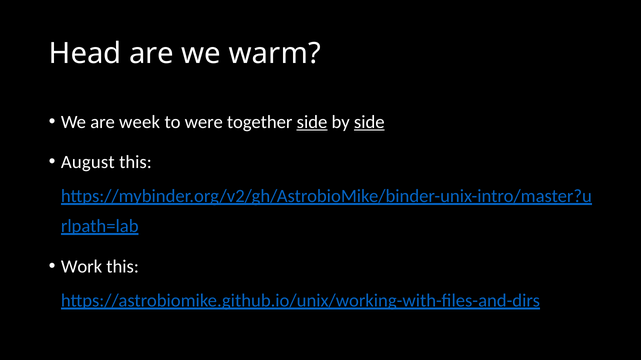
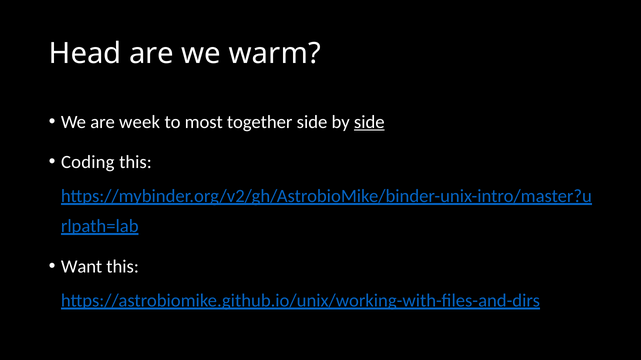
were: were -> most
side at (312, 122) underline: present -> none
August: August -> Coding
Work: Work -> Want
